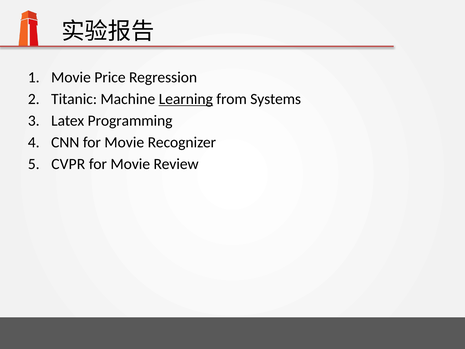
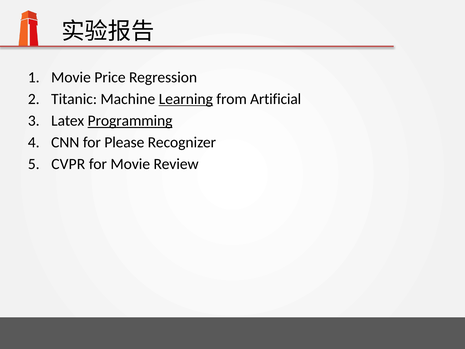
Systems: Systems -> Artificial
Programming underline: none -> present
CNN for Movie: Movie -> Please
